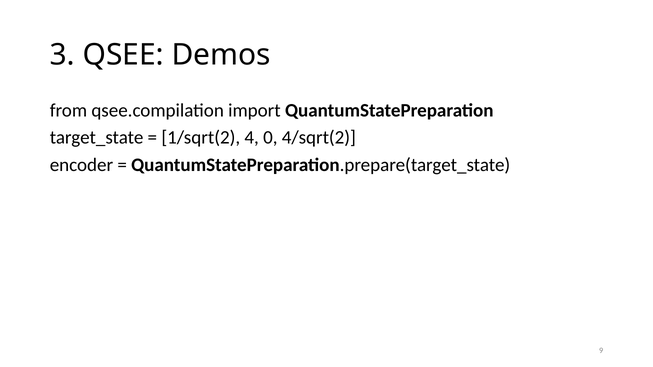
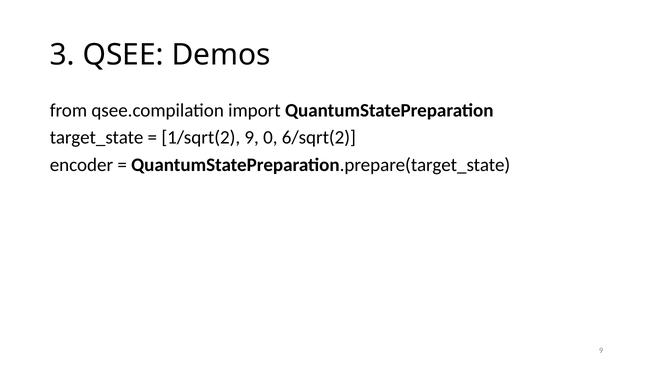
1/sqrt(2 4: 4 -> 9
4/sqrt(2: 4/sqrt(2 -> 6/sqrt(2
